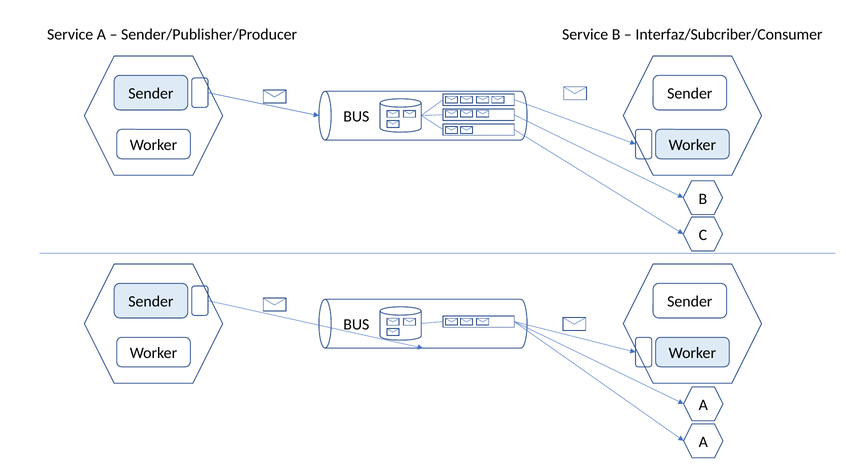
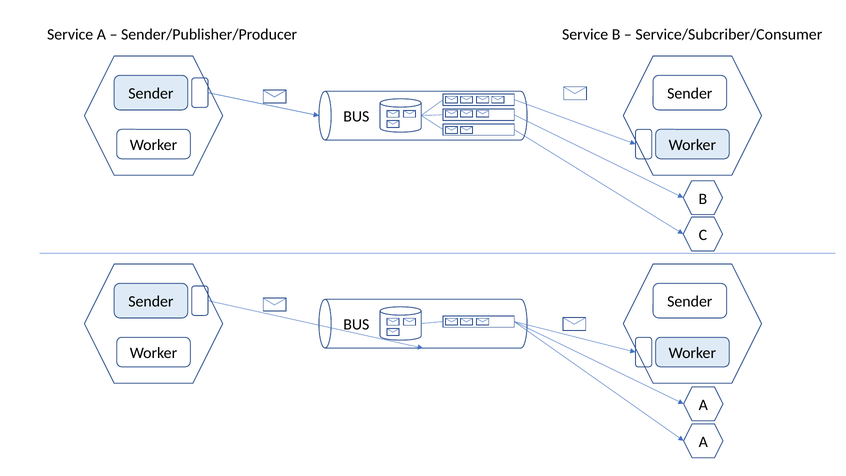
Interfaz/Subcriber/Consumer: Interfaz/Subcriber/Consumer -> Service/Subcriber/Consumer
